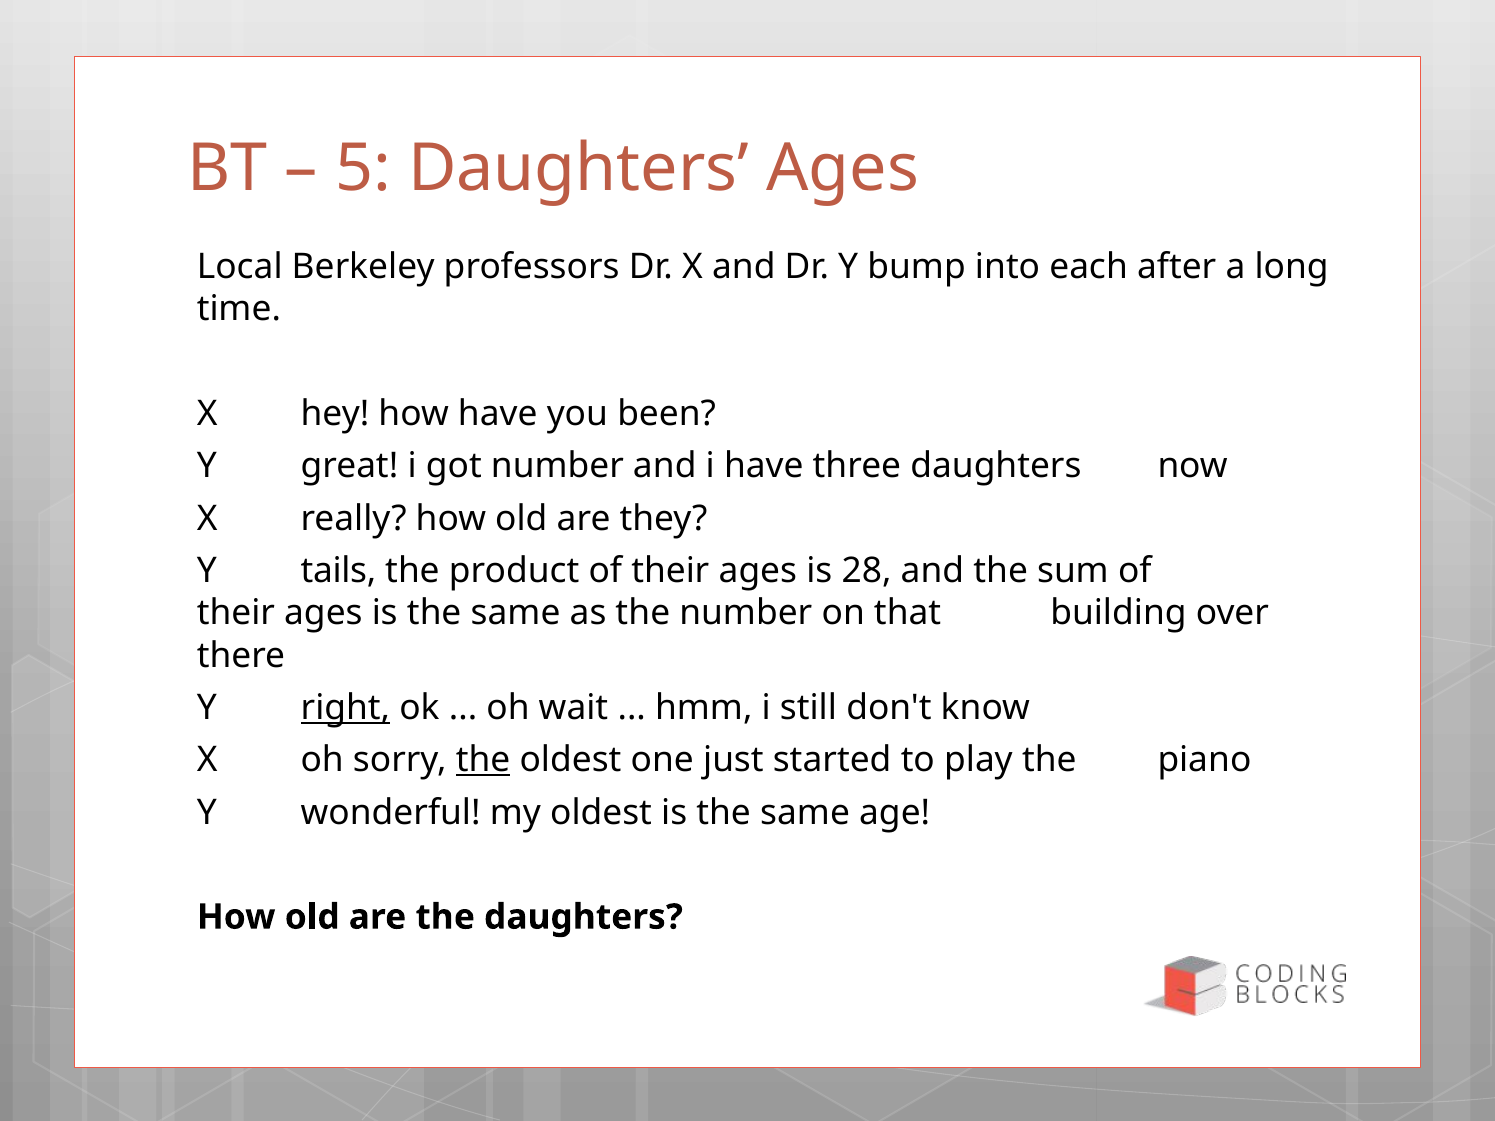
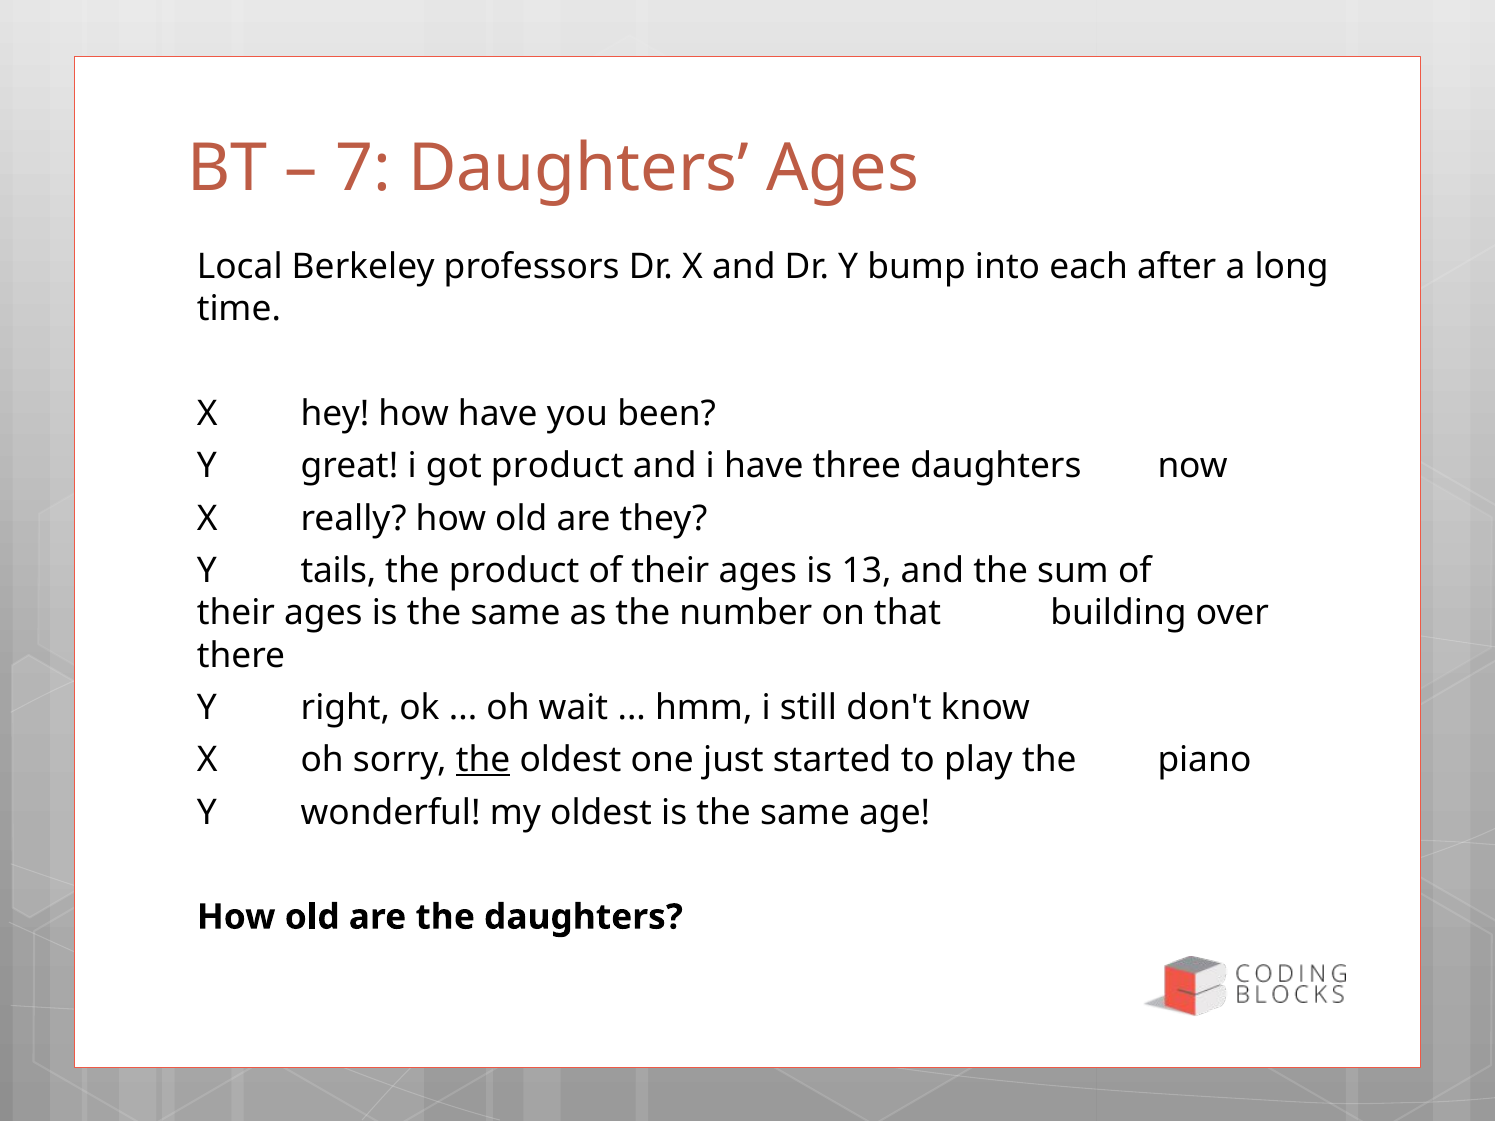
5: 5 -> 7
got number: number -> product
28: 28 -> 13
right underline: present -> none
